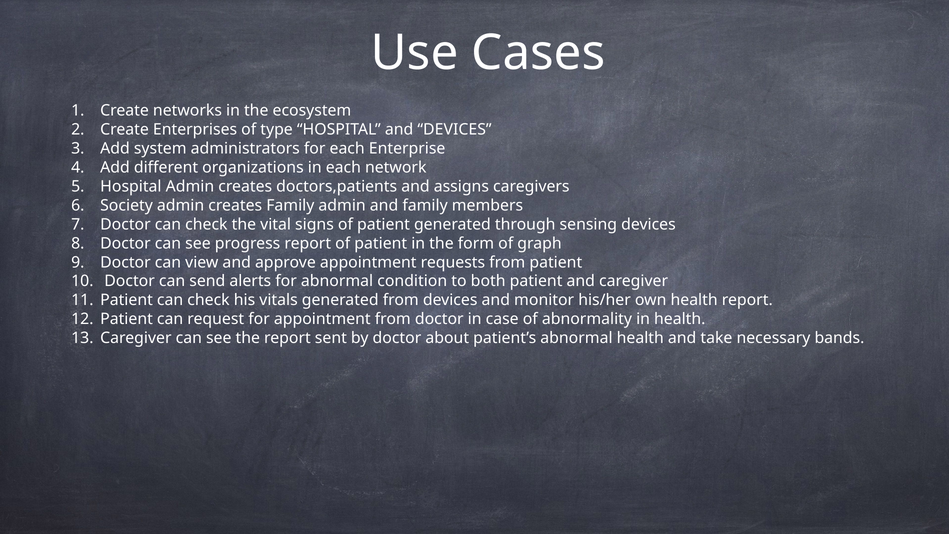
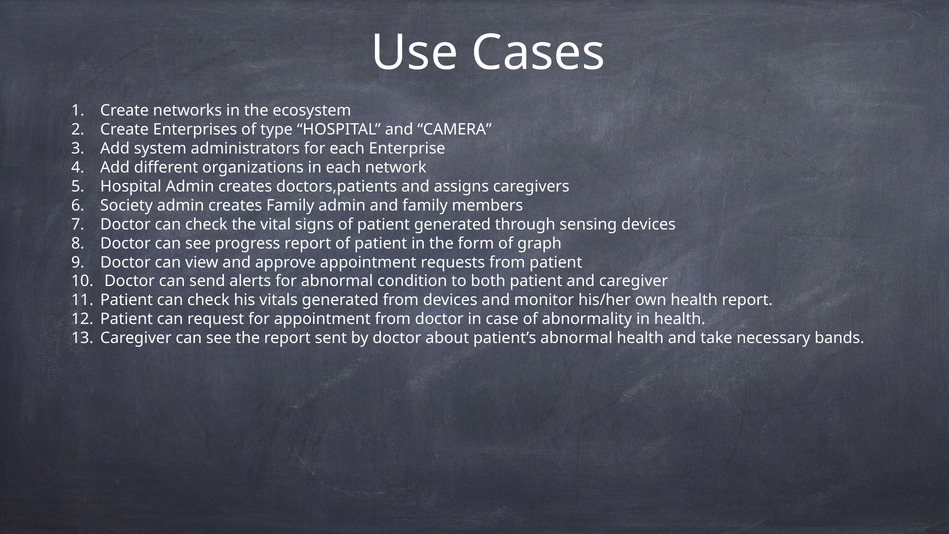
and DEVICES: DEVICES -> CAMERA
